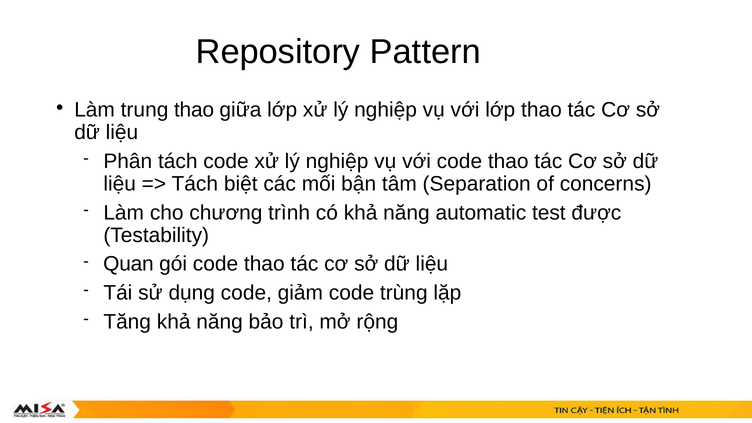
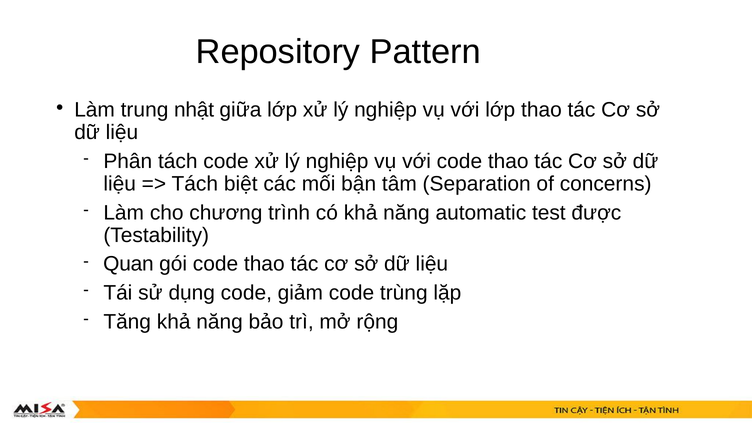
trung thao: thao -> nhật
